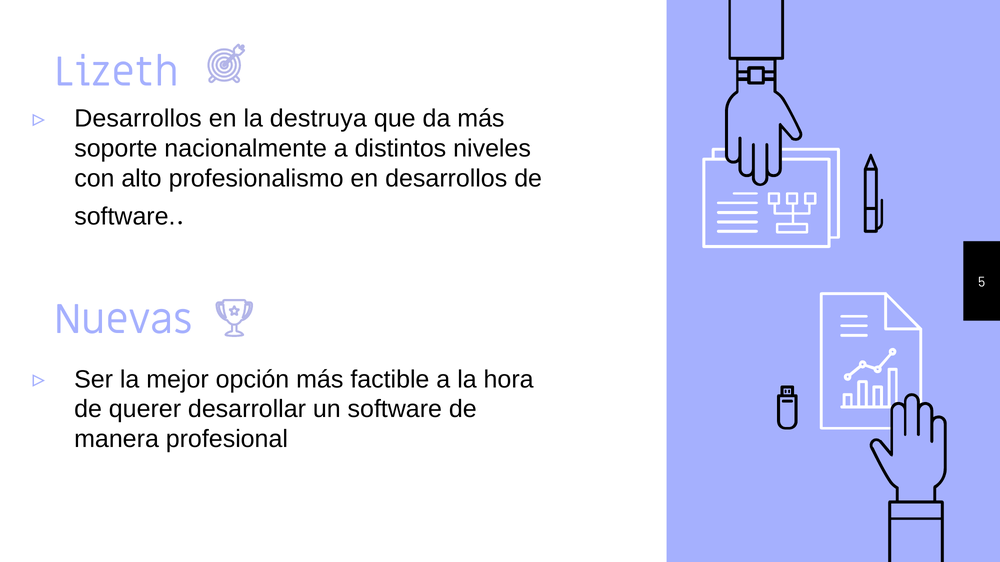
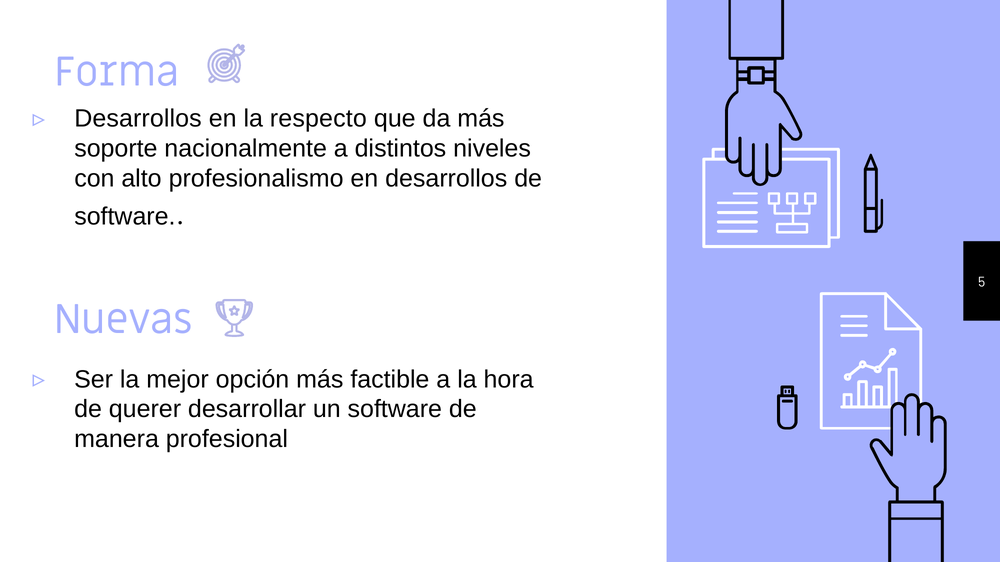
Lizeth: Lizeth -> Forma
destruya: destruya -> respecto
